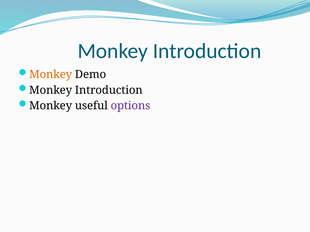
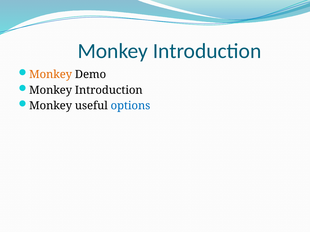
options colour: purple -> blue
